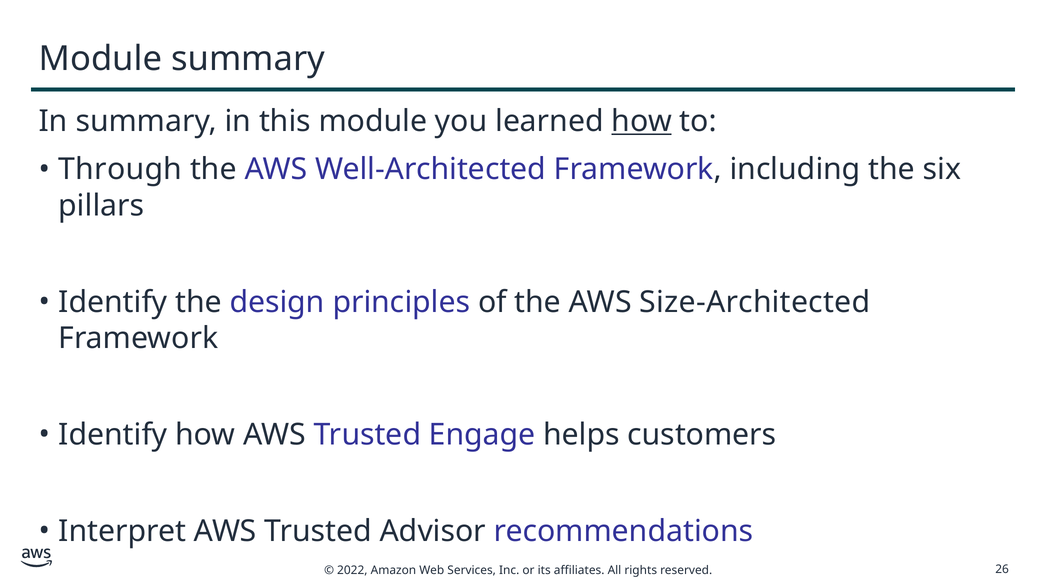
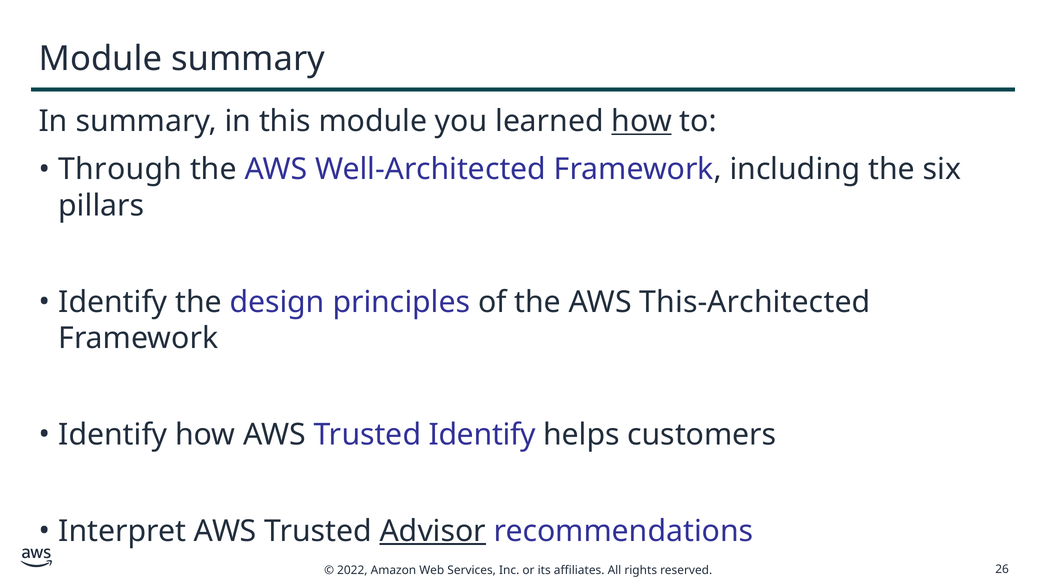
Size-Architected: Size-Architected -> This-Architected
Trusted Engage: Engage -> Identify
Advisor underline: none -> present
